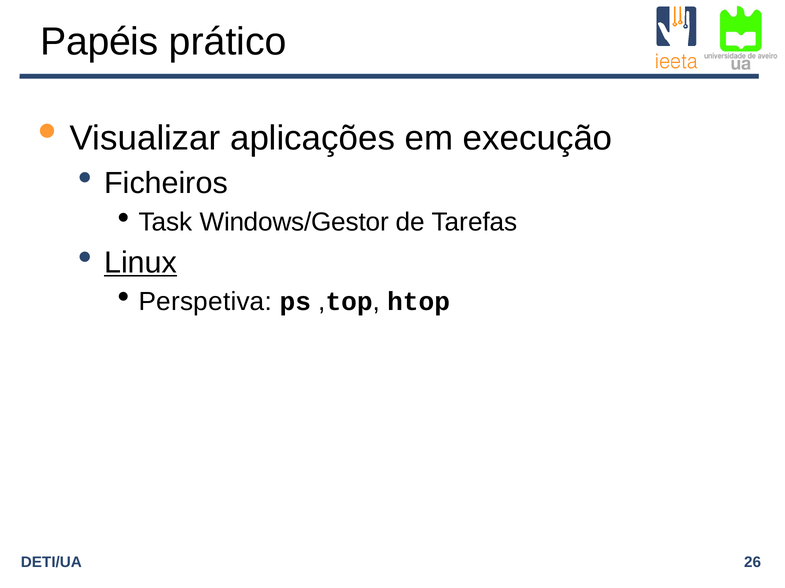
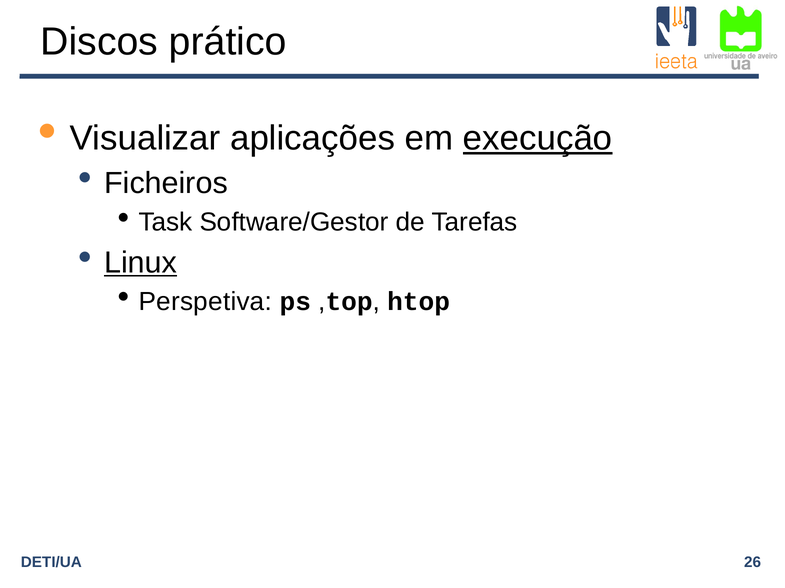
Papéis: Papéis -> Discos
execução underline: none -> present
Windows/Gestor: Windows/Gestor -> Software/Gestor
